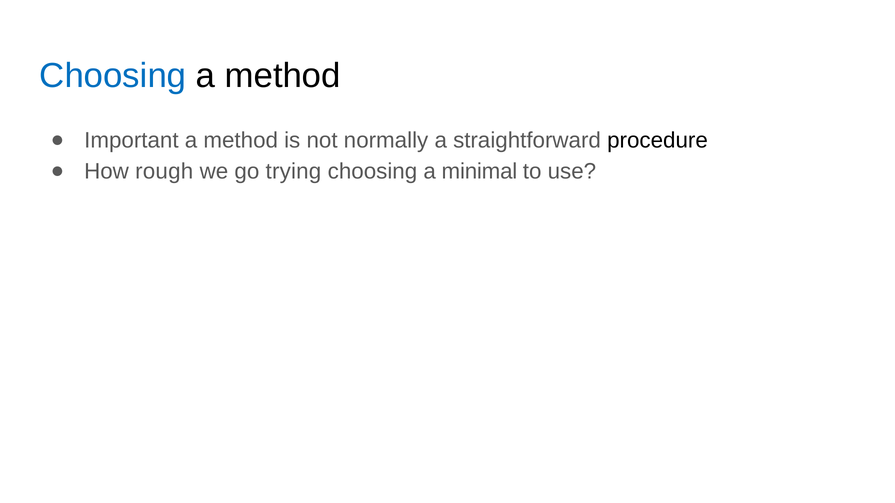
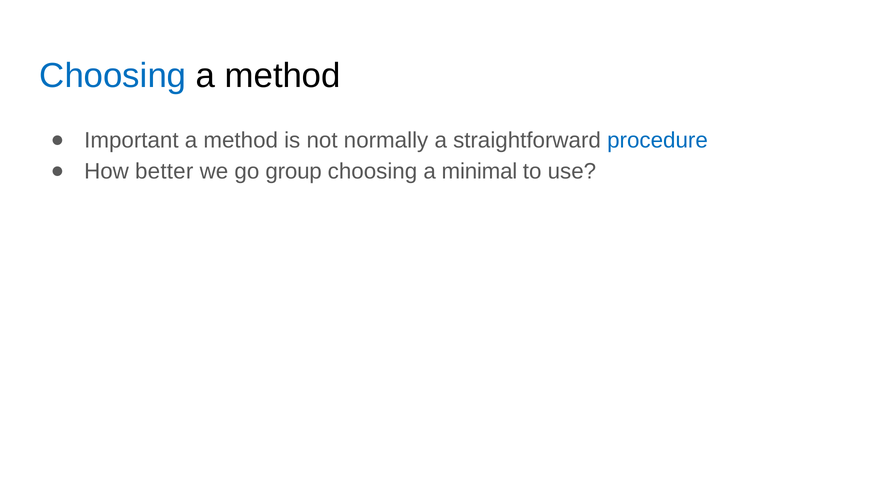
procedure colour: black -> blue
rough: rough -> better
trying: trying -> group
